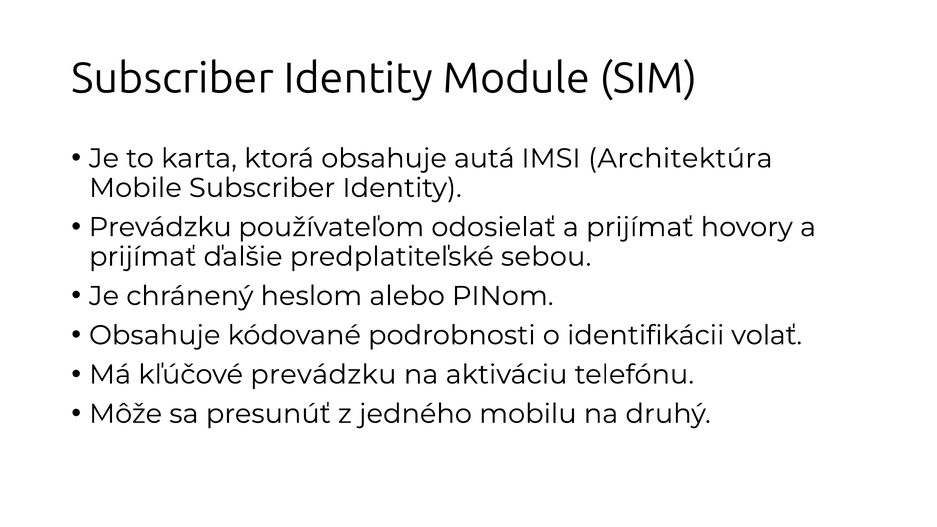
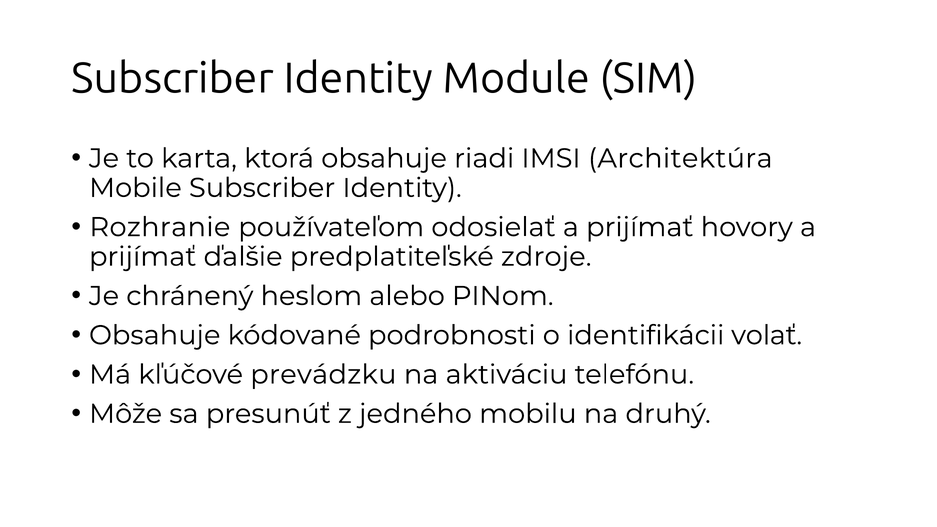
autá: autá -> riadi
Prevádzku at (160, 227): Prevádzku -> Rozhranie
sebou: sebou -> zdroje
